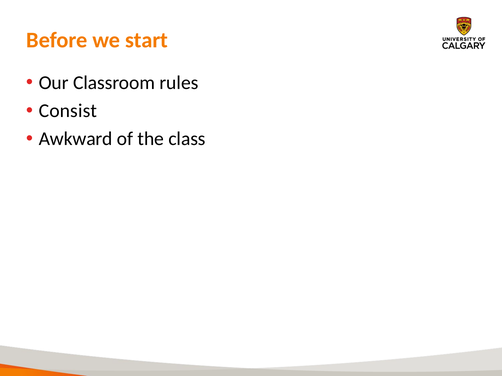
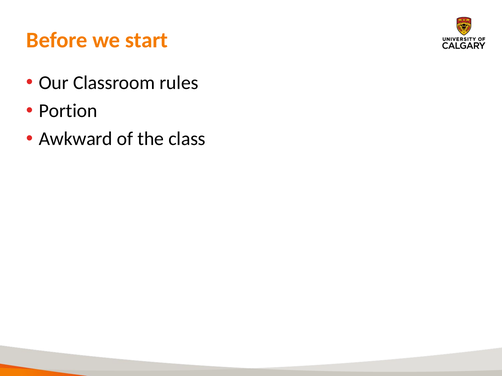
Consist: Consist -> Portion
